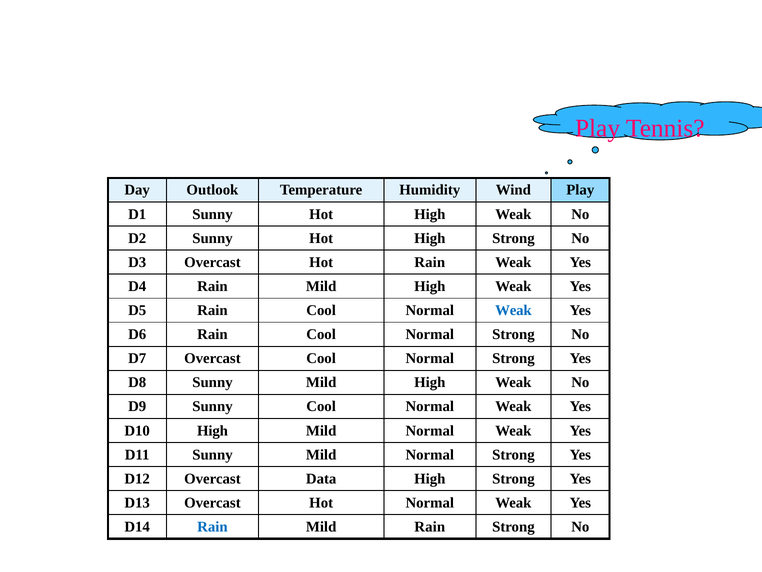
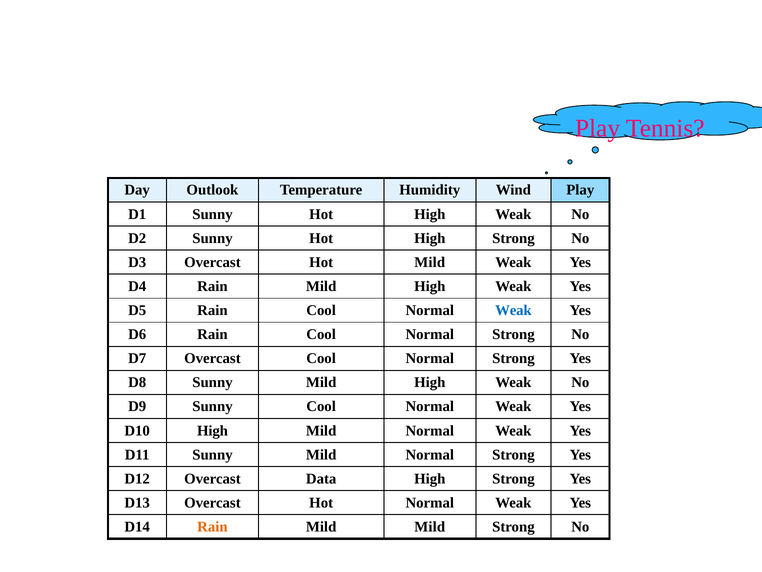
Hot Rain: Rain -> Mild
Rain at (212, 526) colour: blue -> orange
Mild Rain: Rain -> Mild
